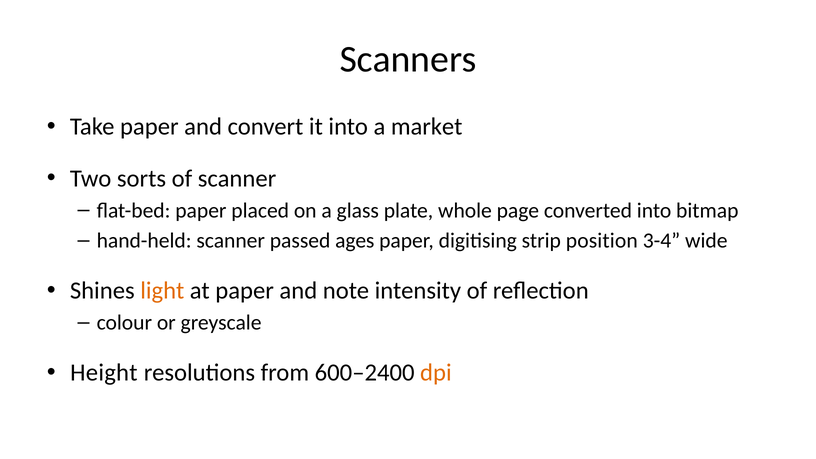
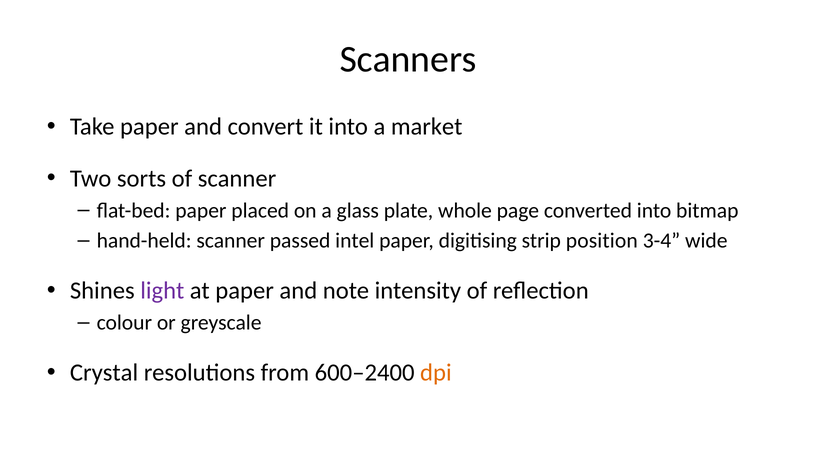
ages: ages -> intel
light colour: orange -> purple
Height: Height -> Crystal
